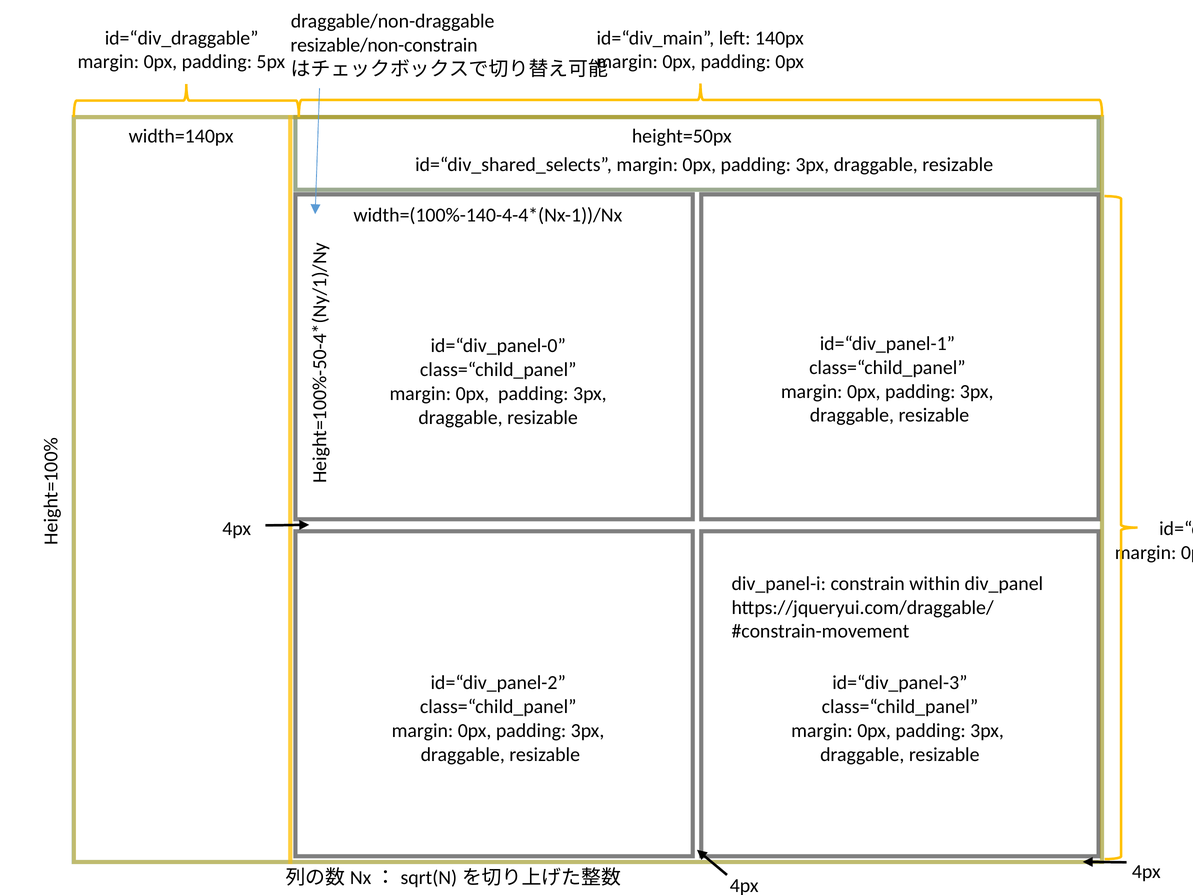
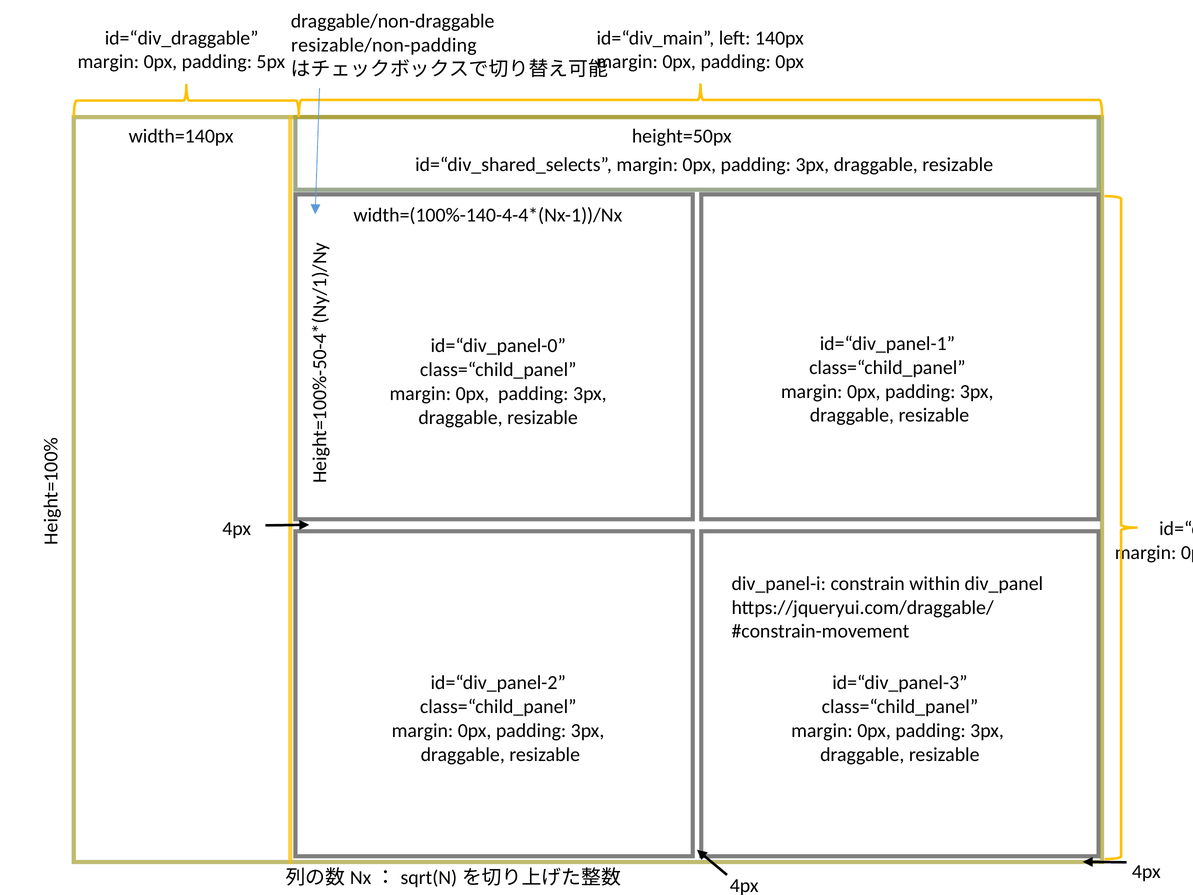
resizable/non-constrain: resizable/non-constrain -> resizable/non-padding
